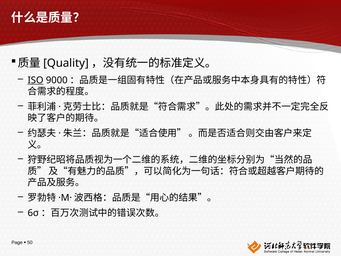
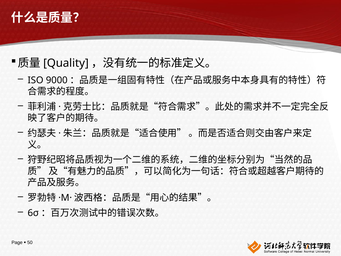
ISO underline: present -> none
